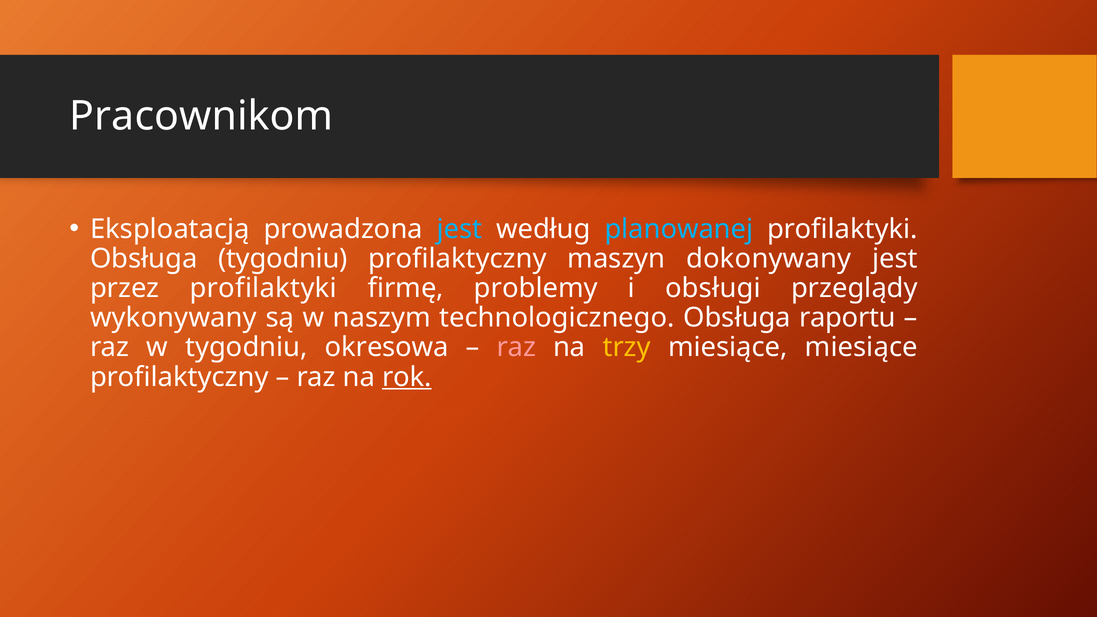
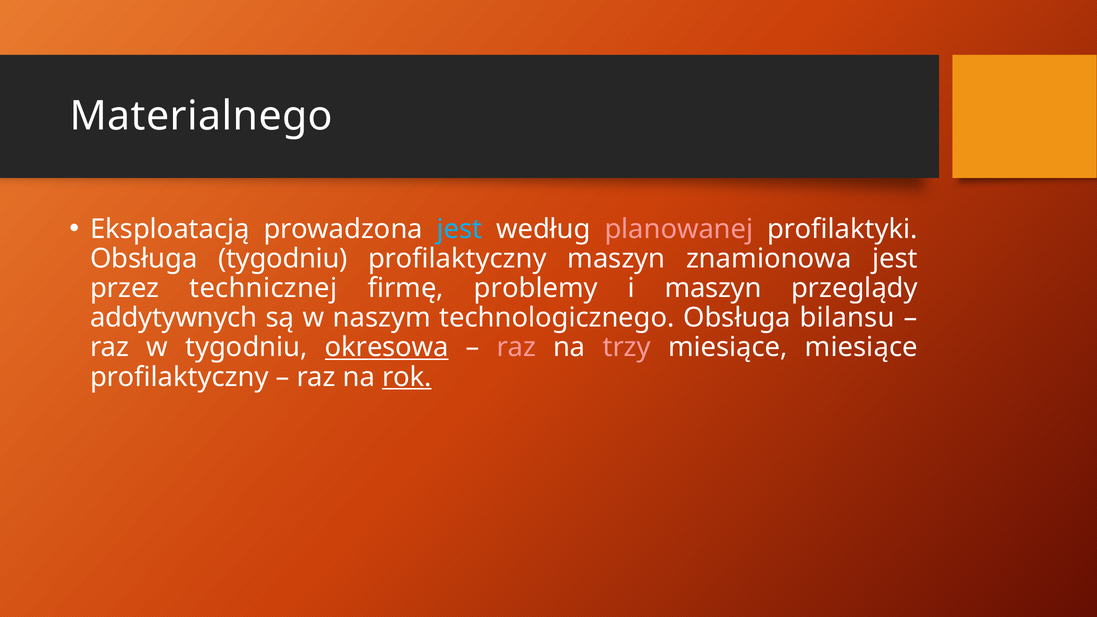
Pracownikom: Pracownikom -> Materialnego
planowanej colour: light blue -> pink
dokonywany: dokonywany -> znamionowa
przez profilaktyki: profilaktyki -> technicznej
i obsługi: obsługi -> maszyn
wykonywany: wykonywany -> addytywnych
raportu: raportu -> bilansu
okresowa underline: none -> present
trzy colour: yellow -> pink
